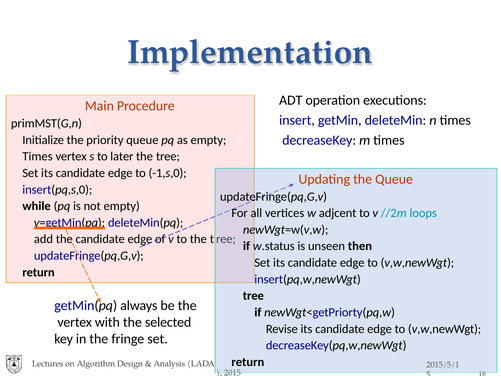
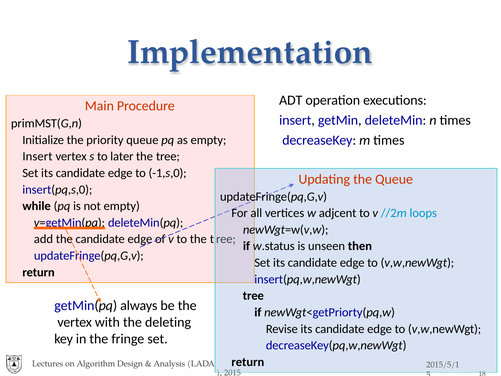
Times at (38, 156): Times -> Insert
selected: selected -> deleting
